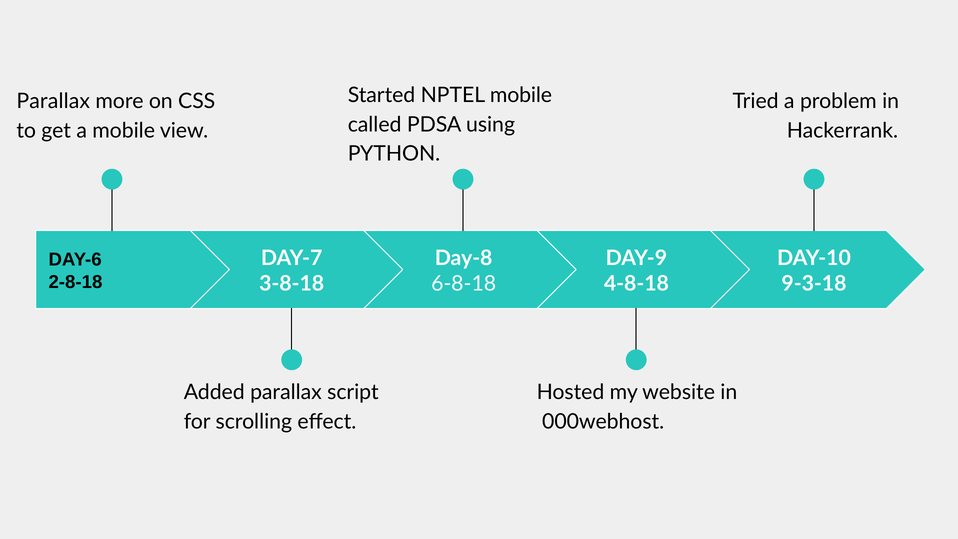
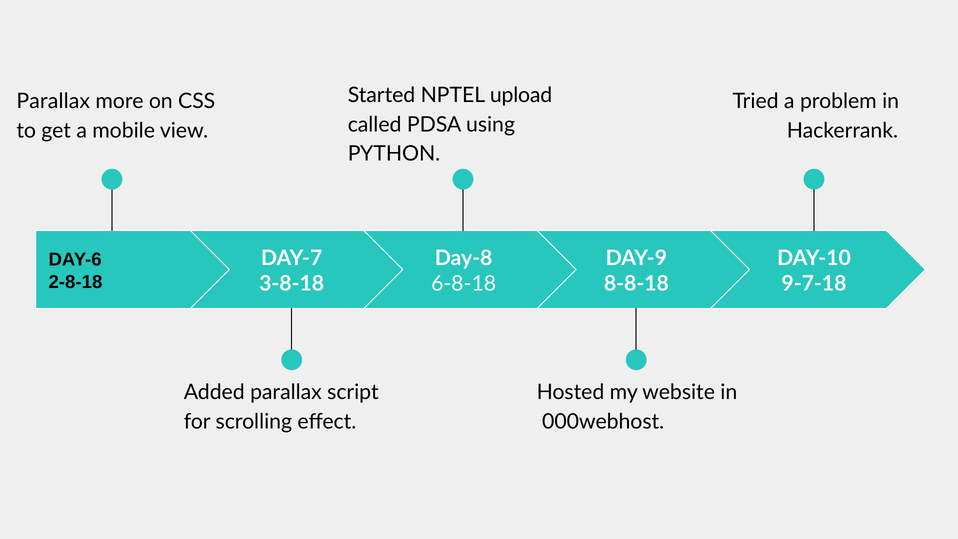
NPTEL mobile: mobile -> upload
4-8-18: 4-8-18 -> 8-8-18
9-3-18: 9-3-18 -> 9-7-18
